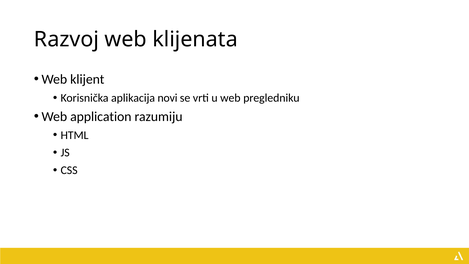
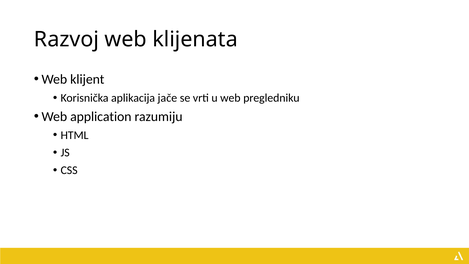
novi: novi -> jače
